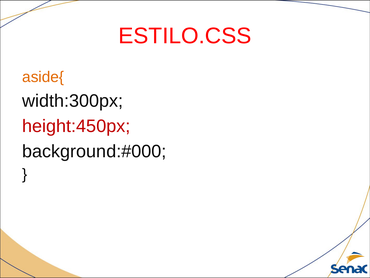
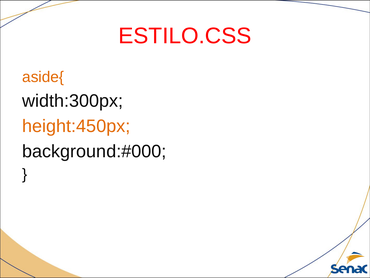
height:450px colour: red -> orange
